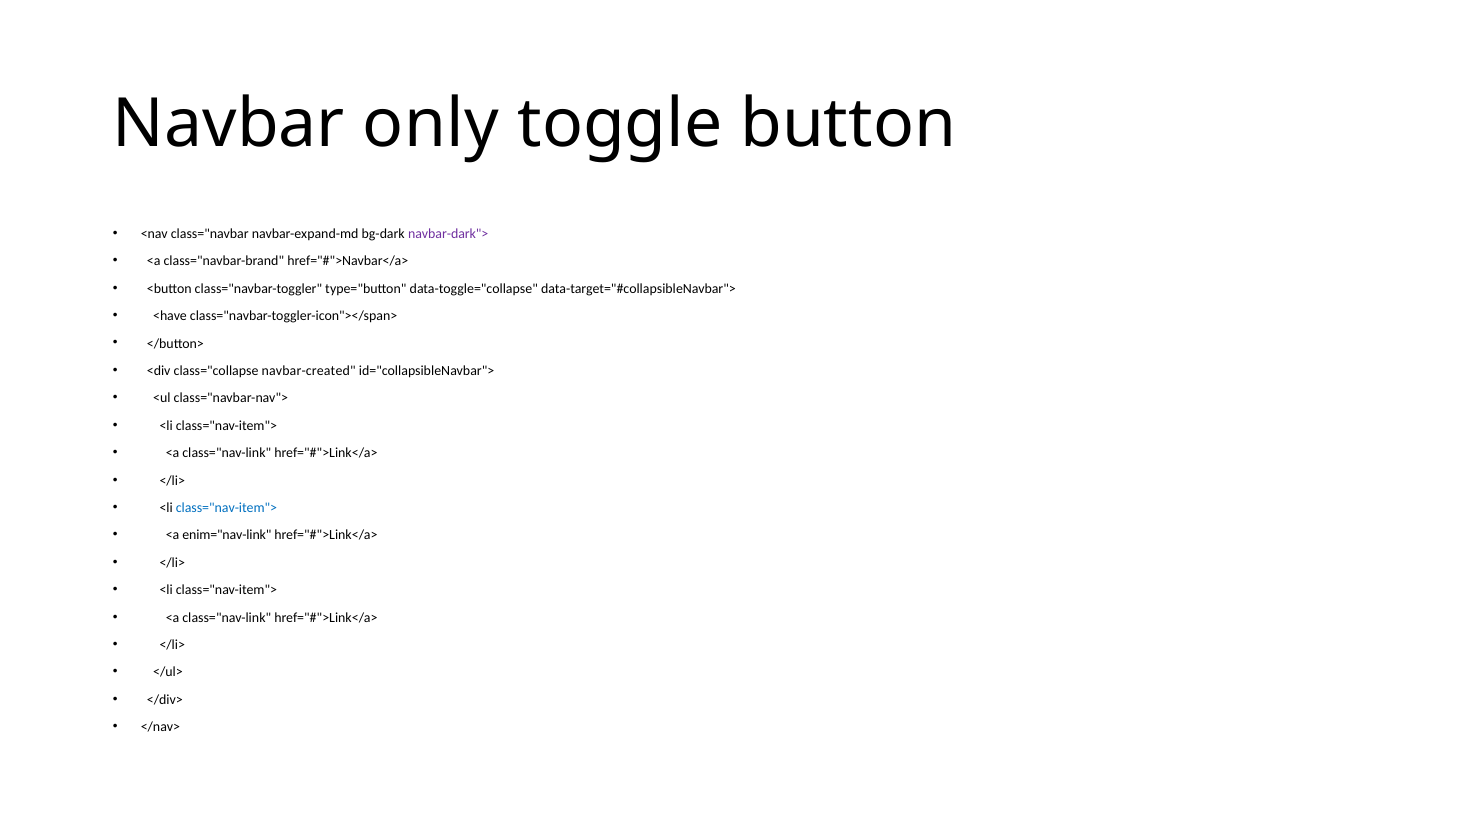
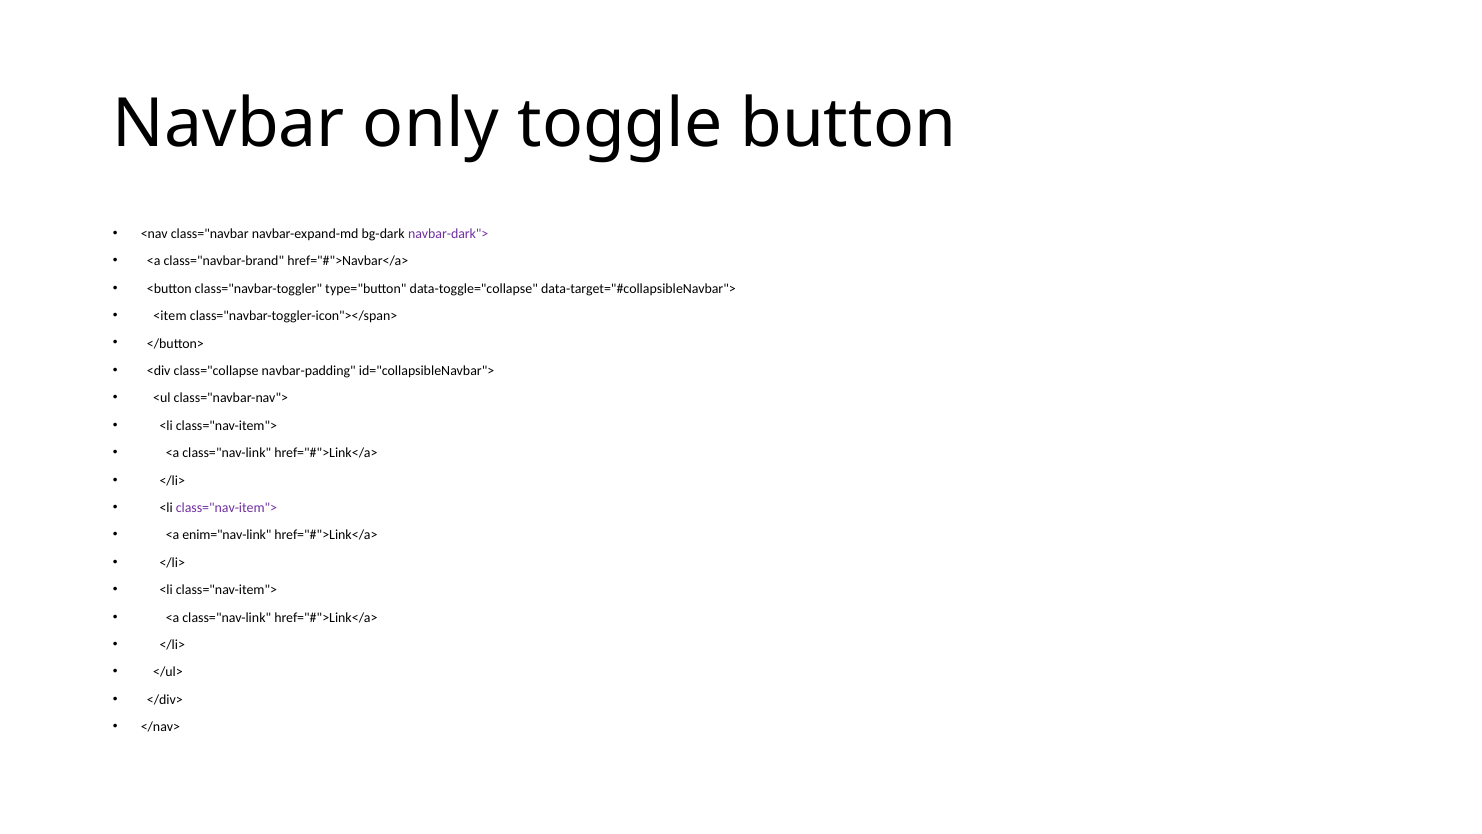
<have: <have -> <item
navbar-created: navbar-created -> navbar-padding
class="nav-item"> at (226, 508) colour: blue -> purple
